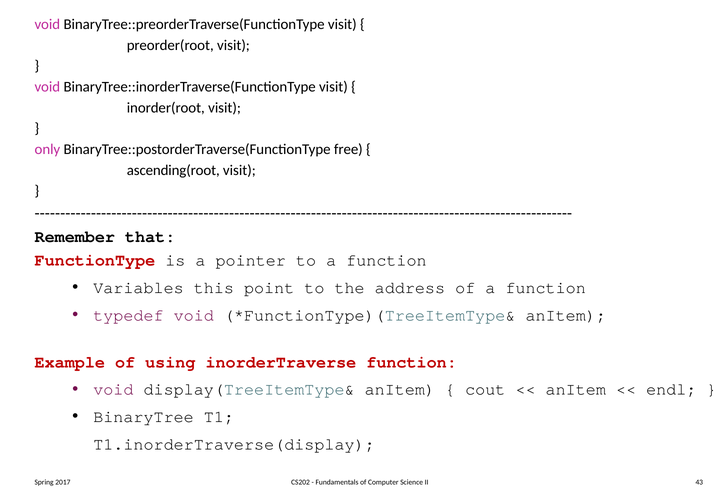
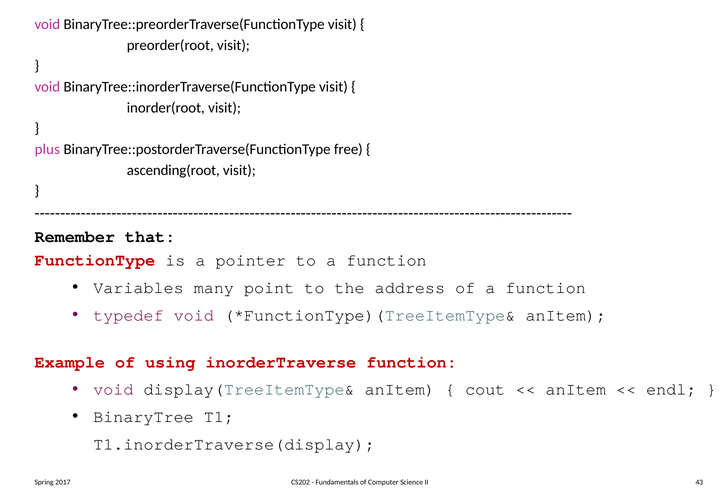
only: only -> plus
this: this -> many
